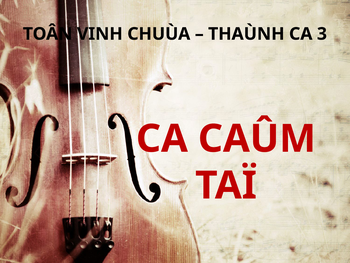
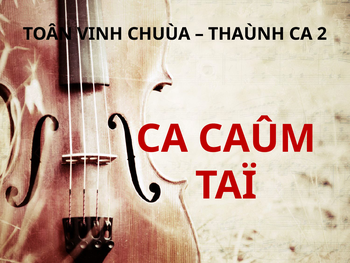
3: 3 -> 2
